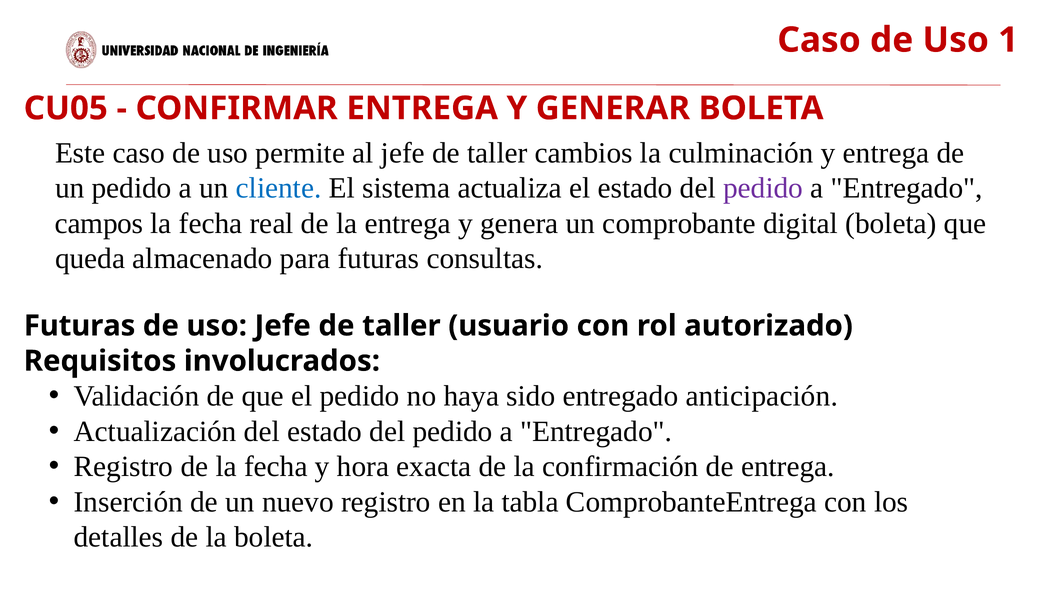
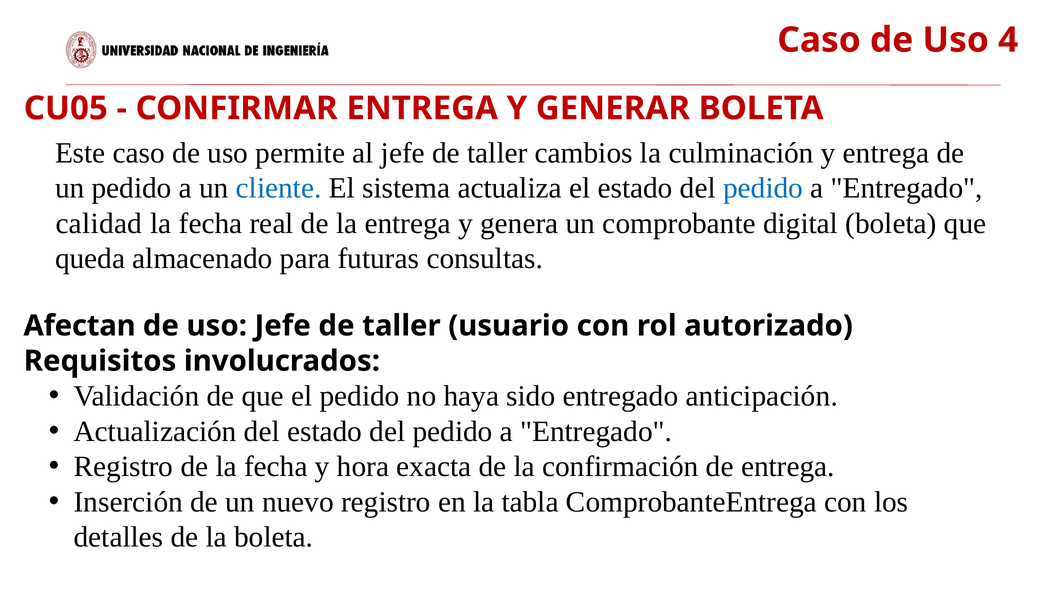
1: 1 -> 4
pedido at (763, 188) colour: purple -> blue
campos: campos -> calidad
Futuras at (80, 326): Futuras -> Afectan
